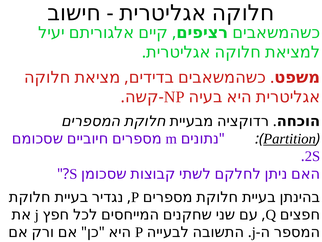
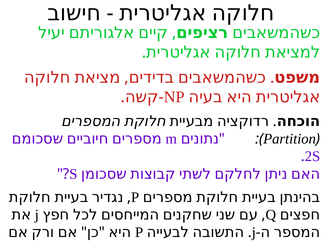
Partition underline: present -> none
